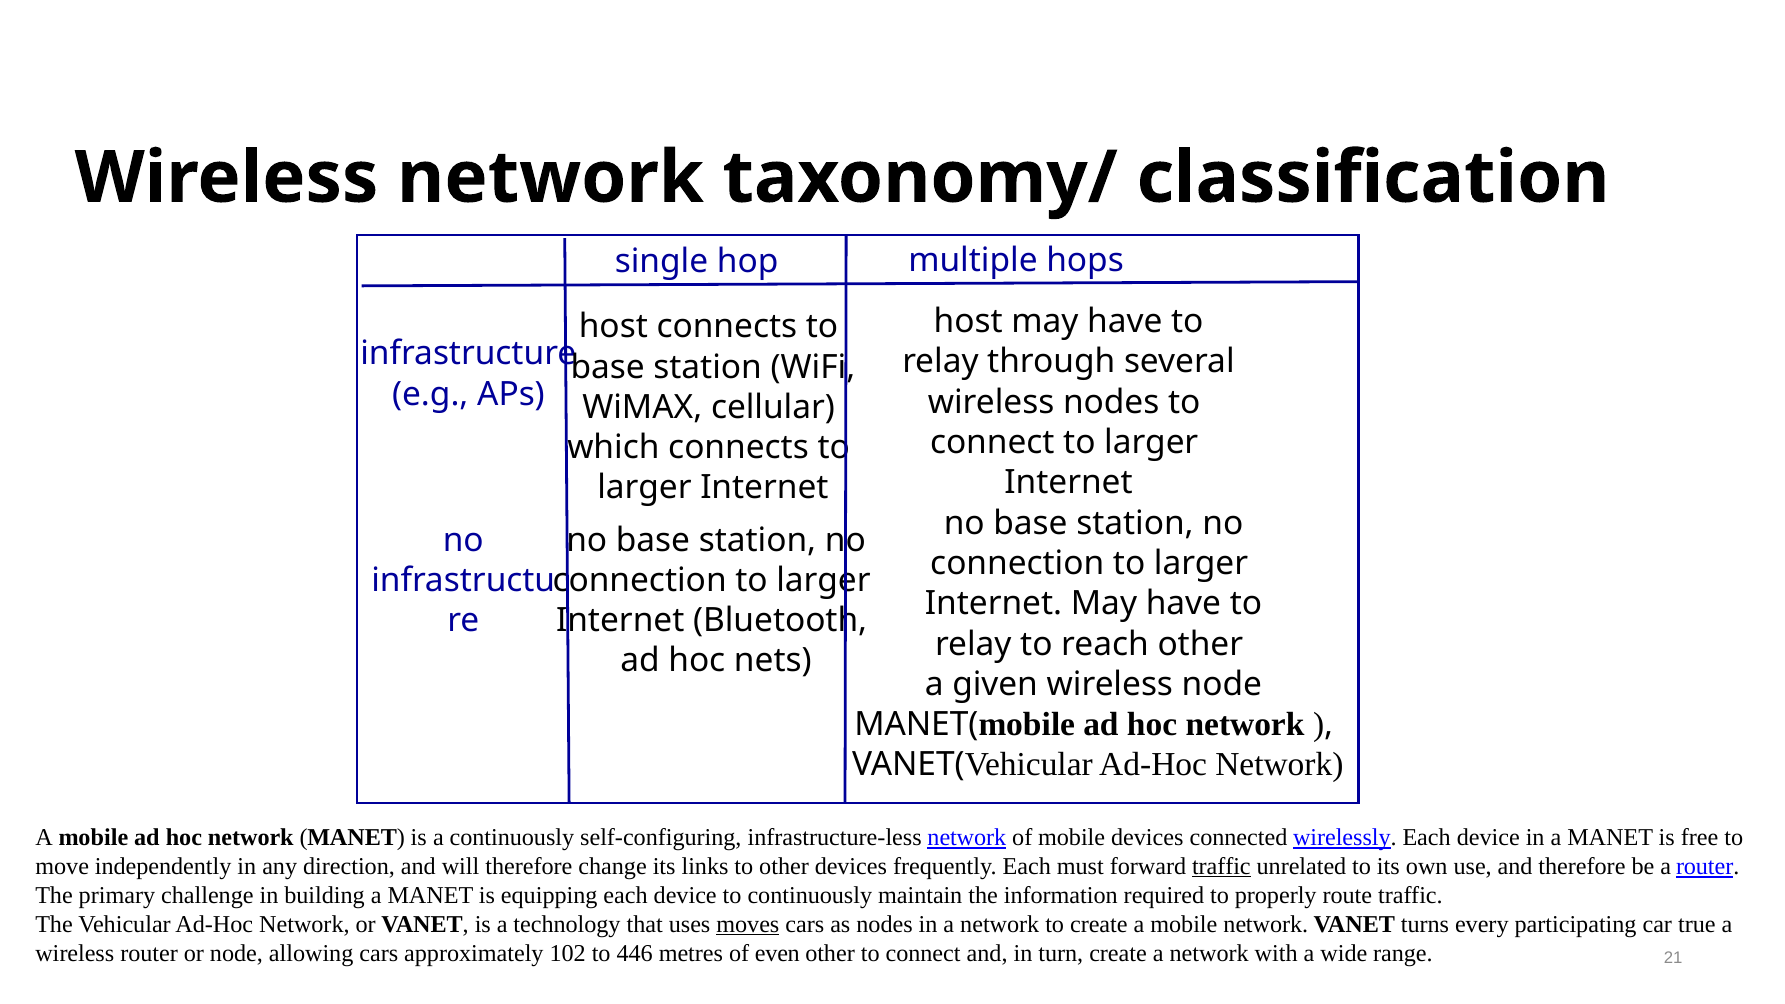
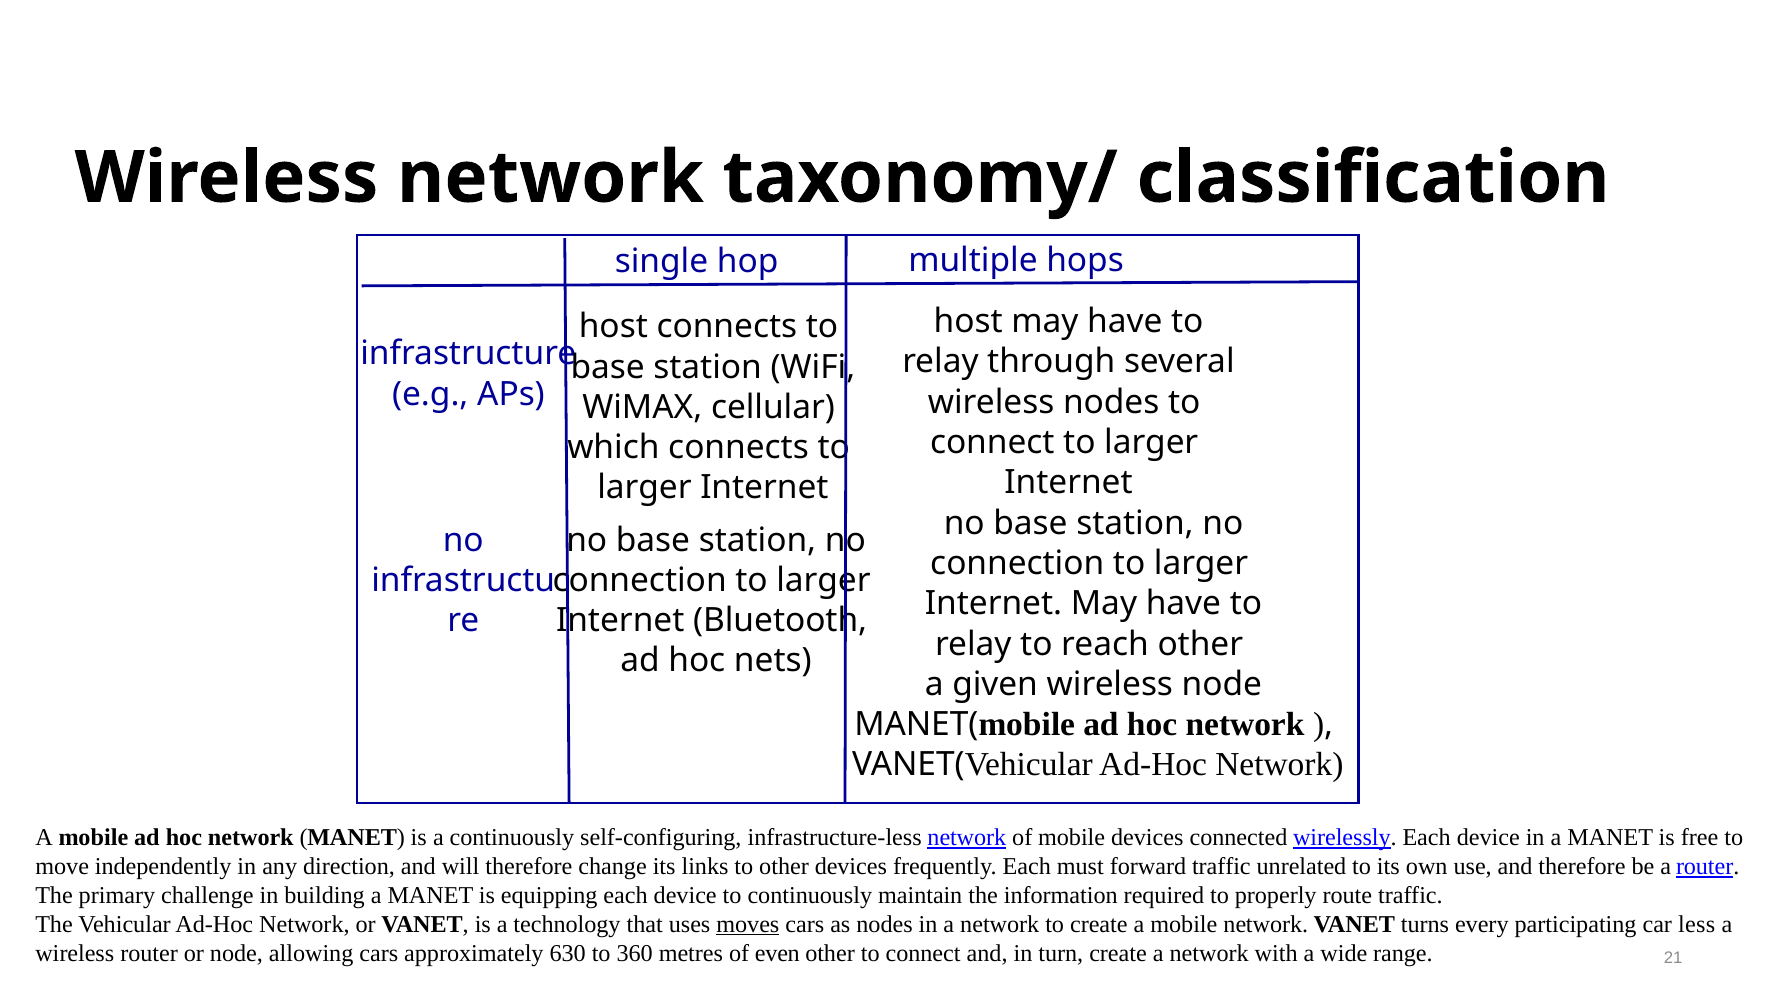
traffic at (1221, 866) underline: present -> none
true: true -> less
102: 102 -> 630
446: 446 -> 360
